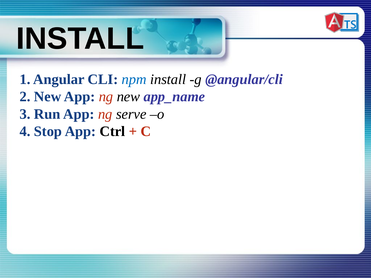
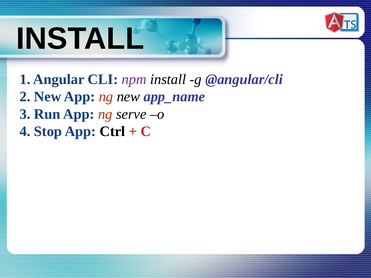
npm colour: blue -> purple
